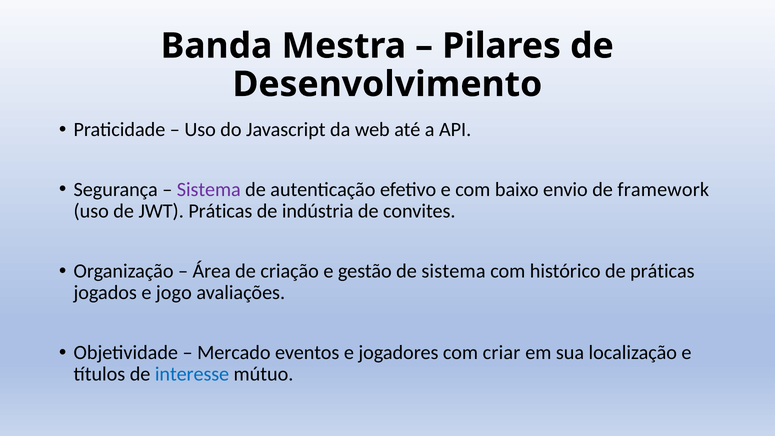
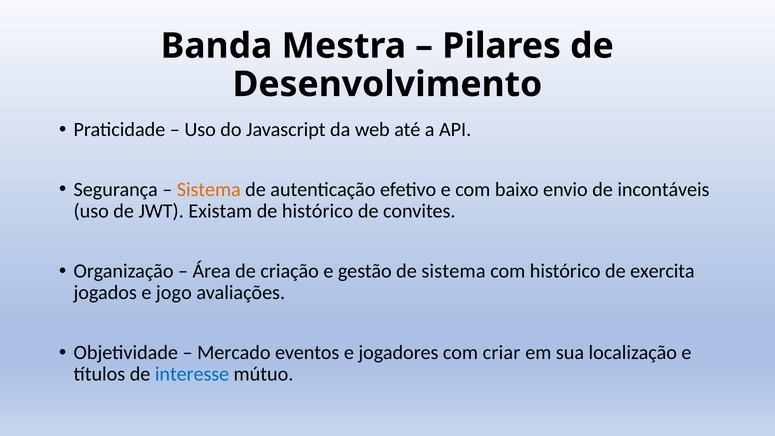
Sistema at (209, 189) colour: purple -> orange
framework: framework -> incontáveis
JWT Práticas: Práticas -> Existam
de indústria: indústria -> histórico
de práticas: práticas -> exercita
